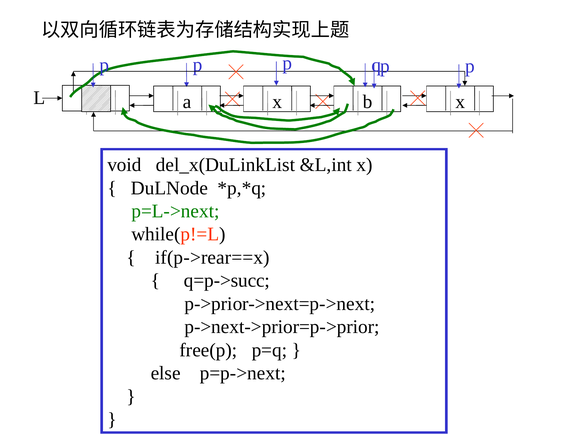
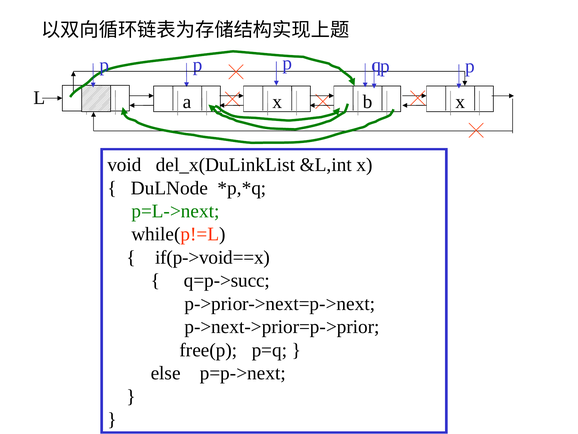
if(p->rear==x: if(p->rear==x -> if(p->void==x
